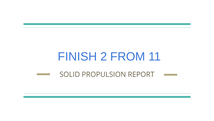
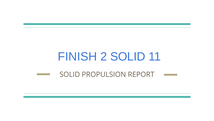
2 FROM: FROM -> SOLID
